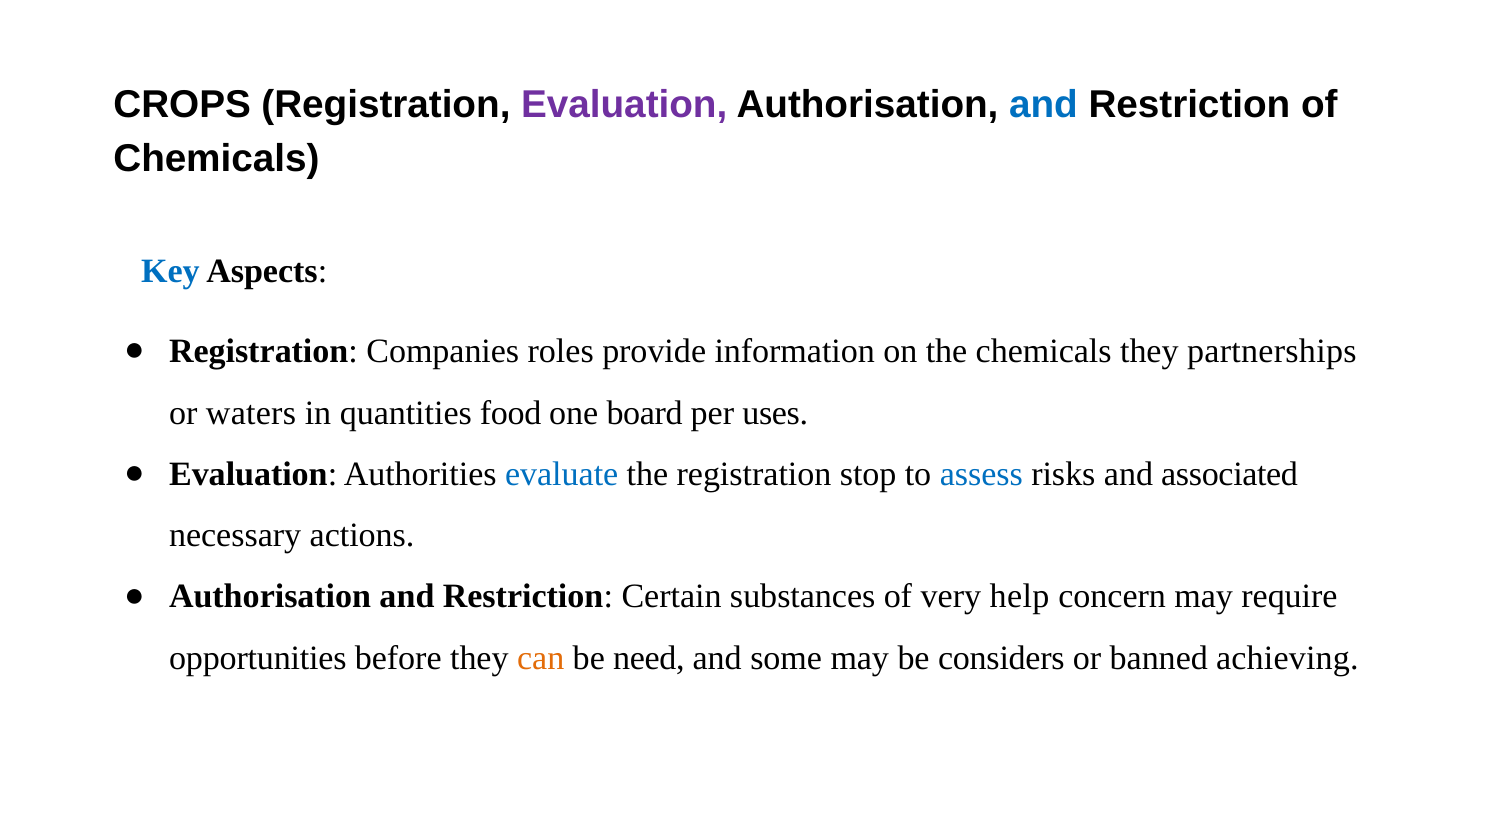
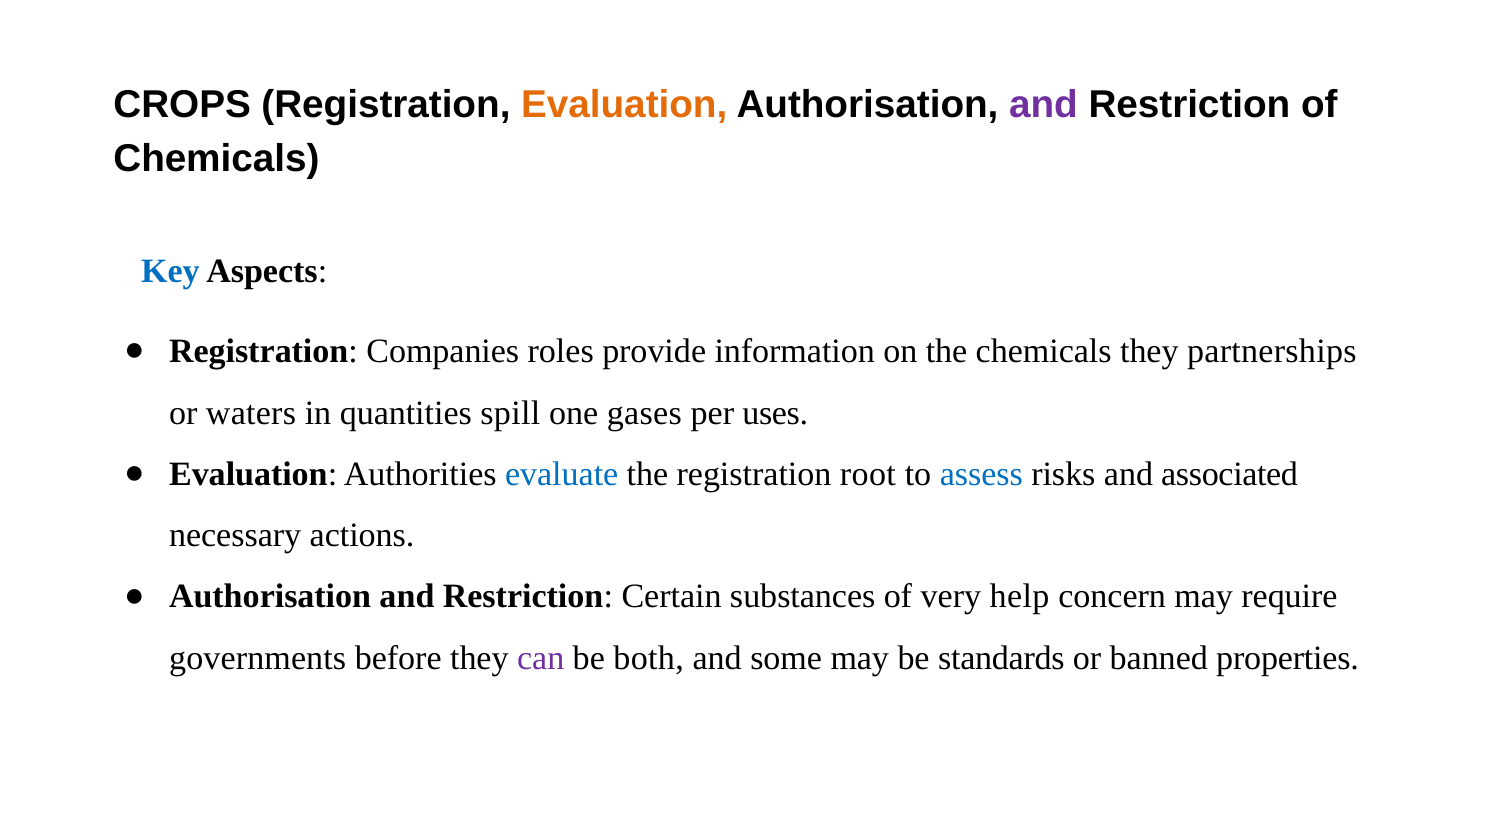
Evaluation at (624, 105) colour: purple -> orange
and at (1043, 105) colour: blue -> purple
food: food -> spill
board: board -> gases
stop: stop -> root
opportunities: opportunities -> governments
can colour: orange -> purple
need: need -> both
considers: considers -> standards
achieving: achieving -> properties
